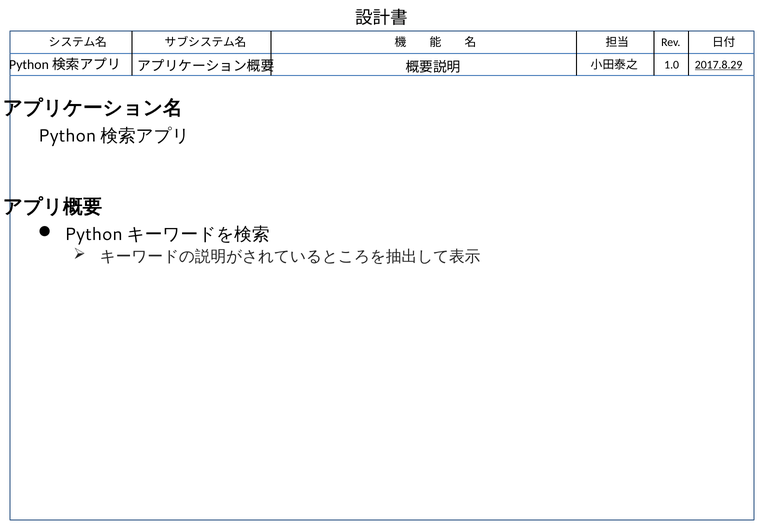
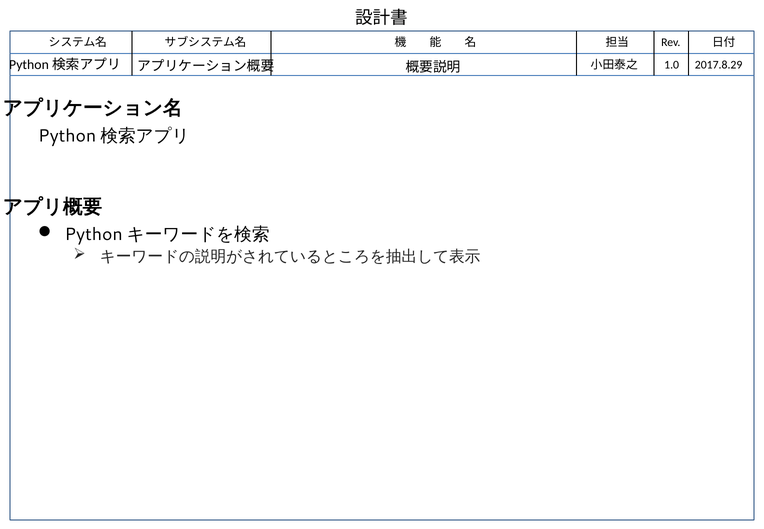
2017.8.29 underline: present -> none
